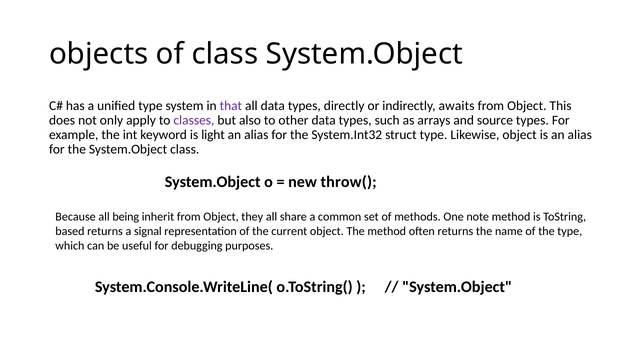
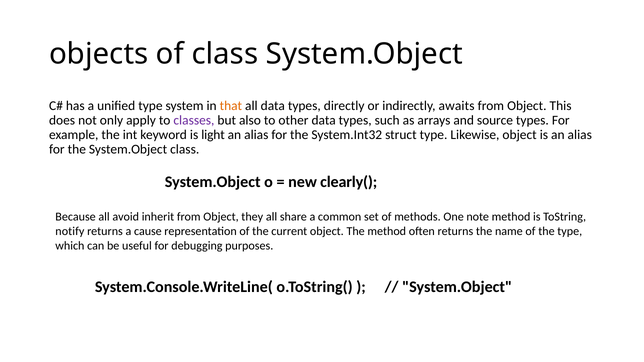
that colour: purple -> orange
throw(: throw( -> clearly(
being: being -> avoid
based: based -> notify
signal: signal -> cause
